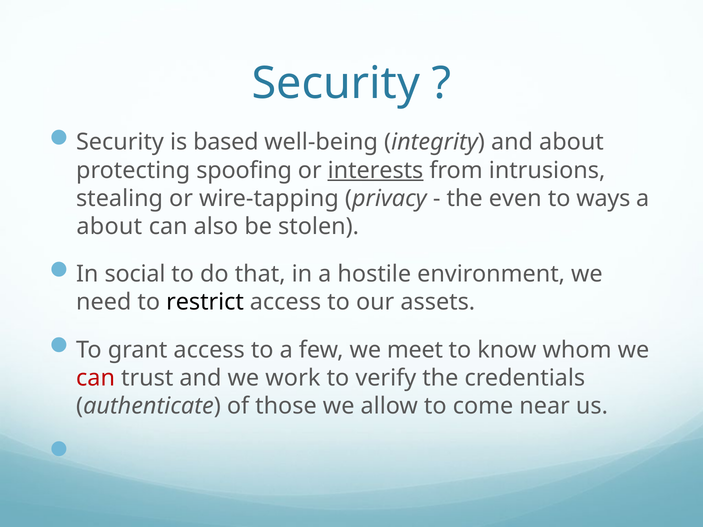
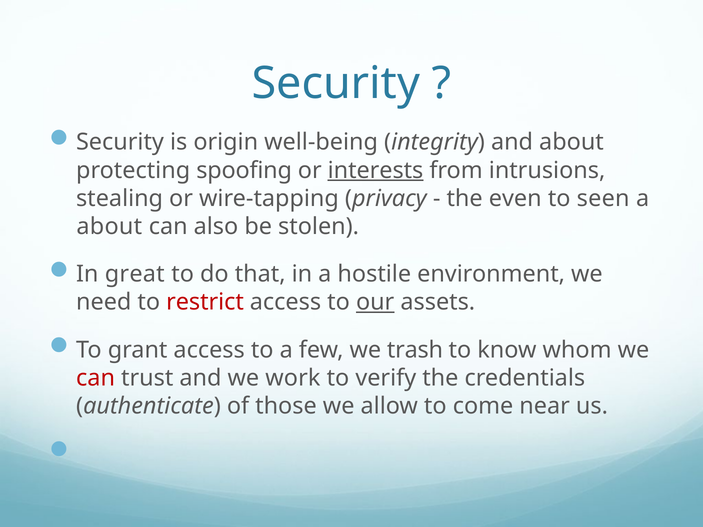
based: based -> origin
ways: ways -> seen
social: social -> great
restrict colour: black -> red
our underline: none -> present
meet: meet -> trash
